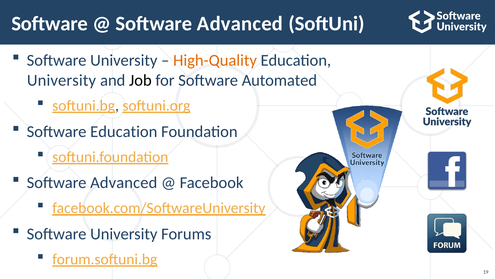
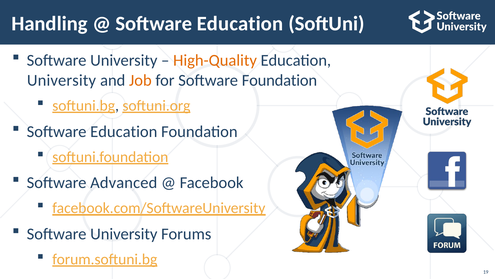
Software at (50, 24): Software -> Handling
Advanced at (240, 24): Advanced -> Education
Job colour: black -> orange
Software Automated: Automated -> Foundation
